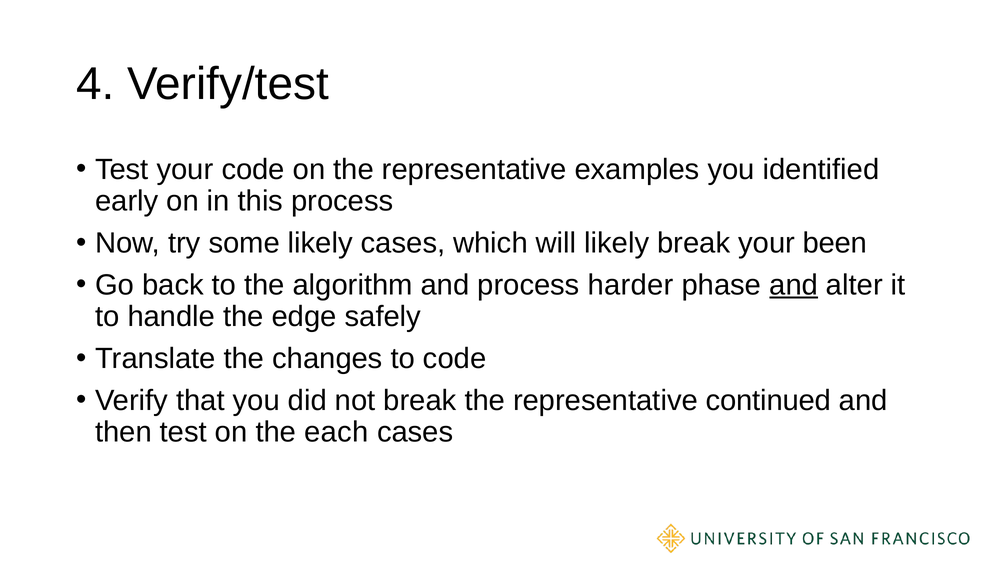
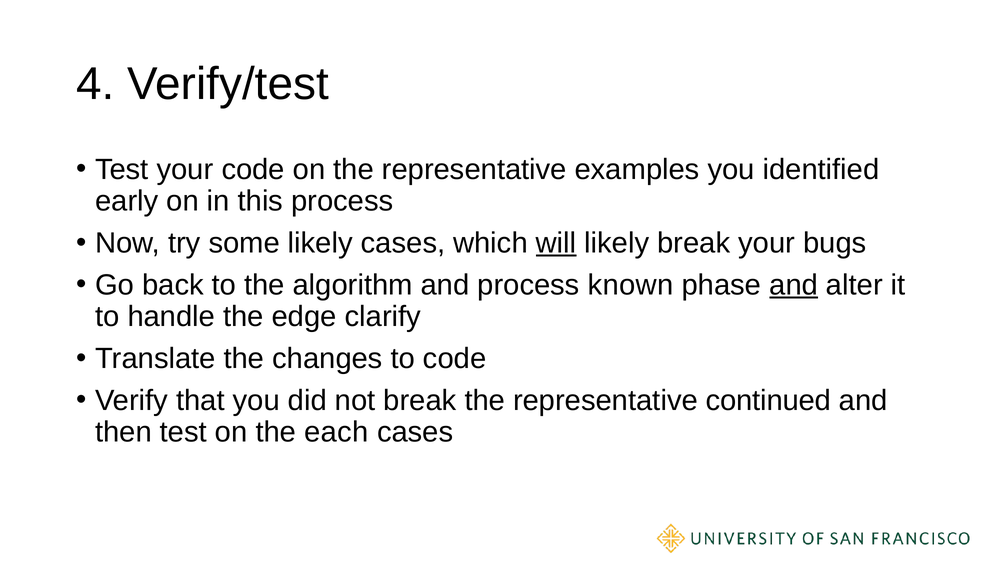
will underline: none -> present
been: been -> bugs
harder: harder -> known
safely: safely -> clarify
